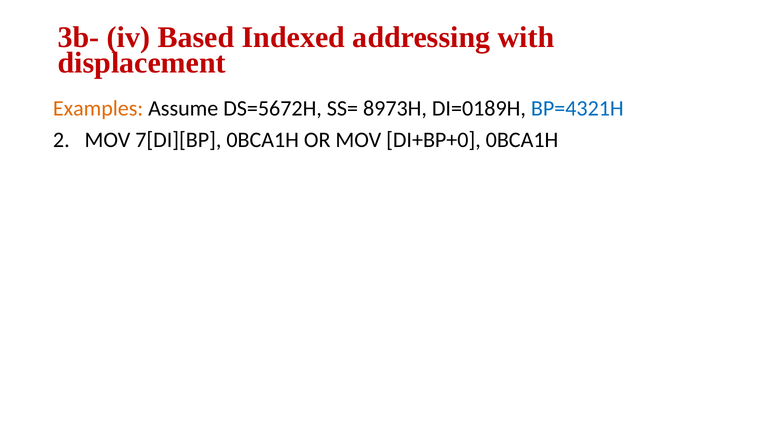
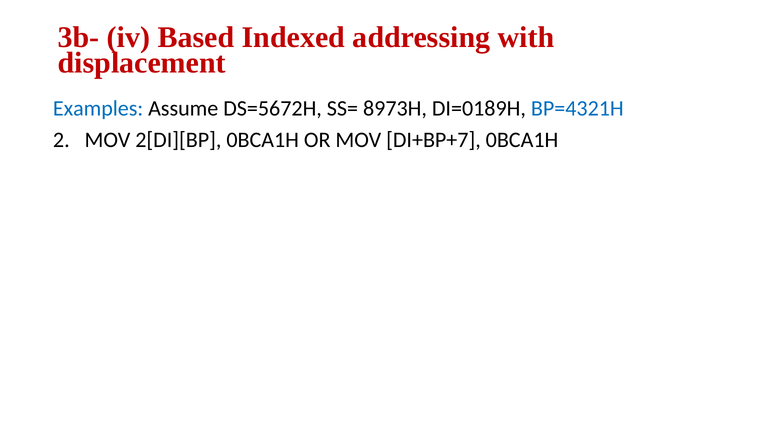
Examples colour: orange -> blue
7[DI][BP: 7[DI][BP -> 2[DI][BP
DI+BP+0: DI+BP+0 -> DI+BP+7
